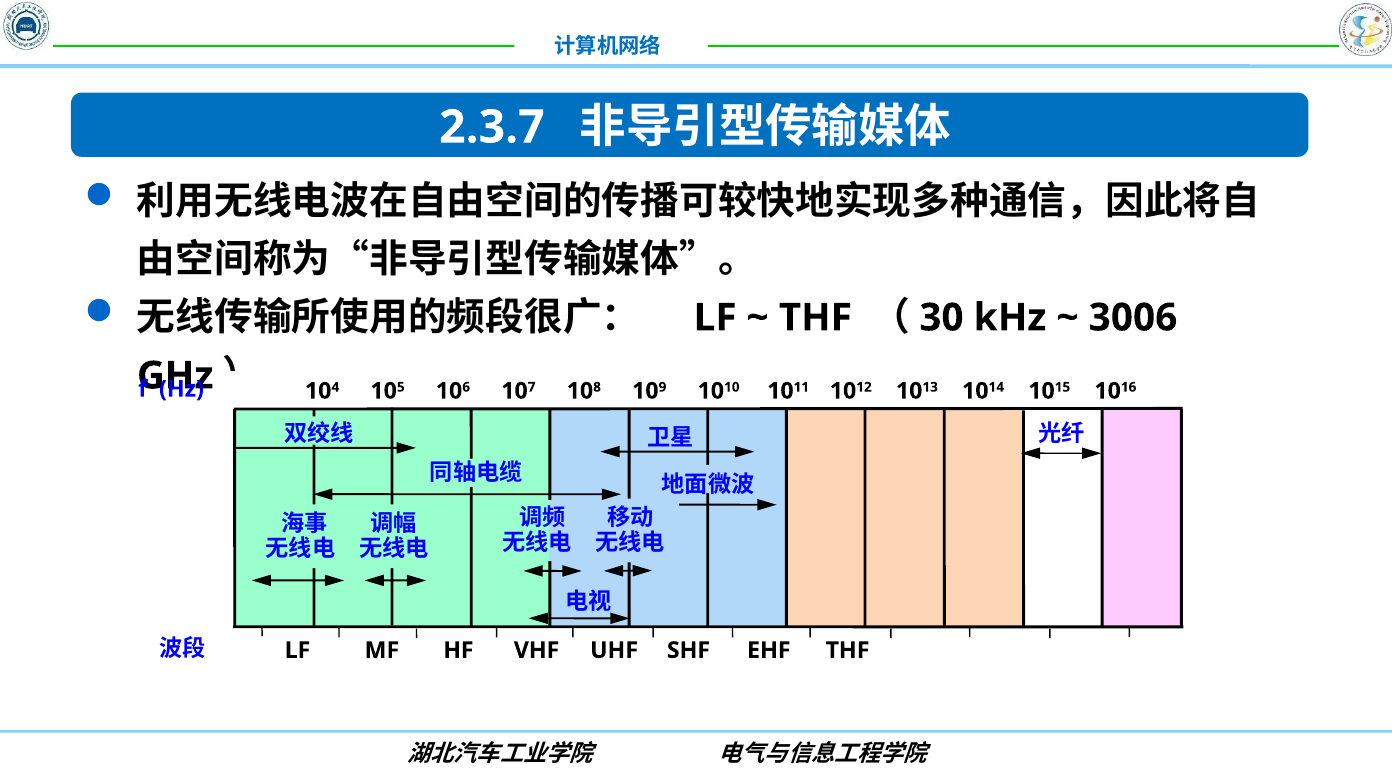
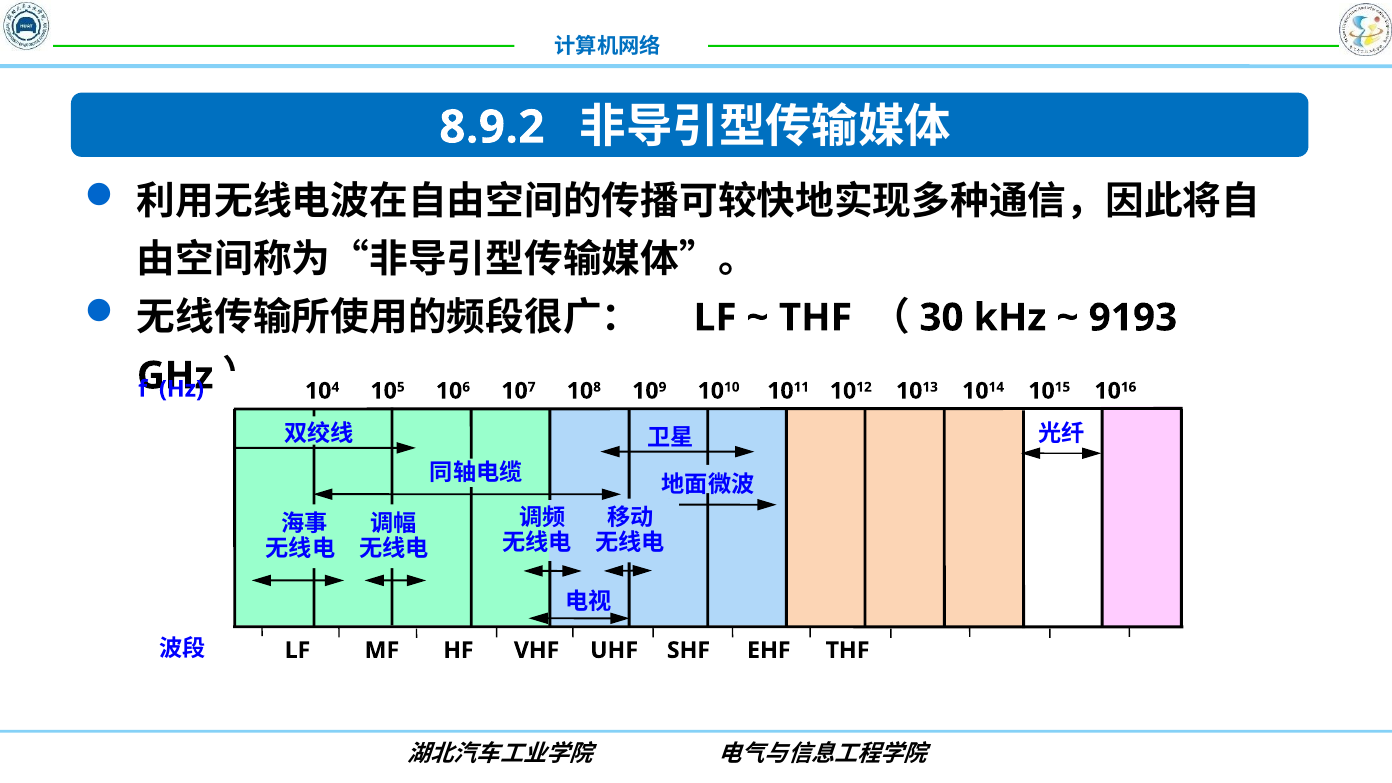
2.3.7: 2.3.7 -> 8.9.2
3006: 3006 -> 9193
